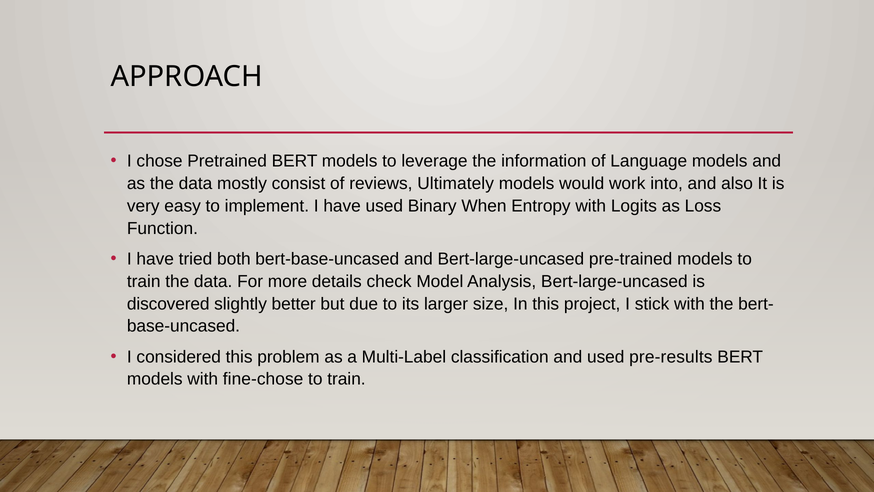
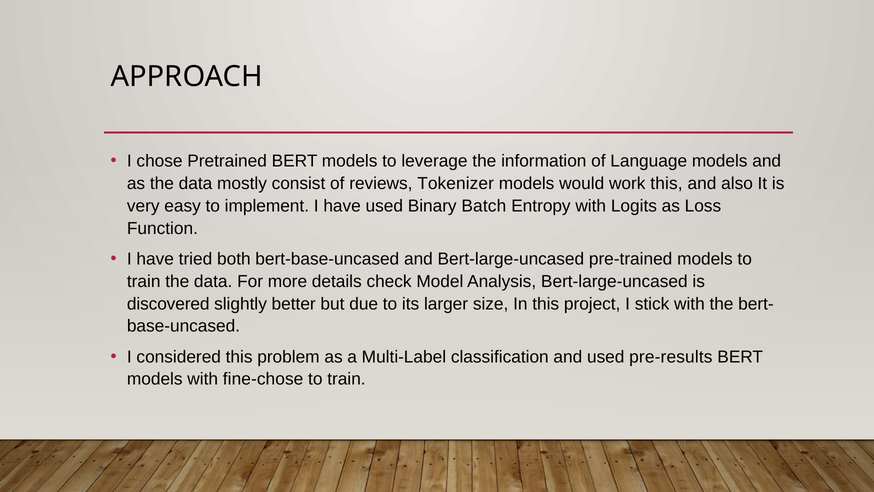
Ultimately: Ultimately -> Tokenizer
work into: into -> this
When: When -> Batch
